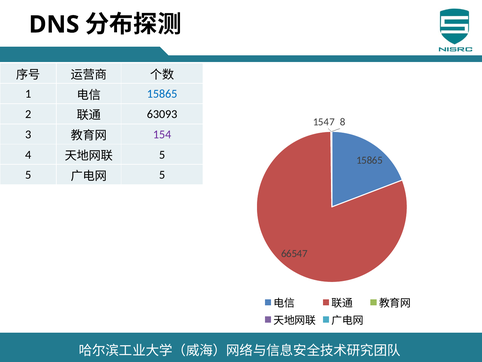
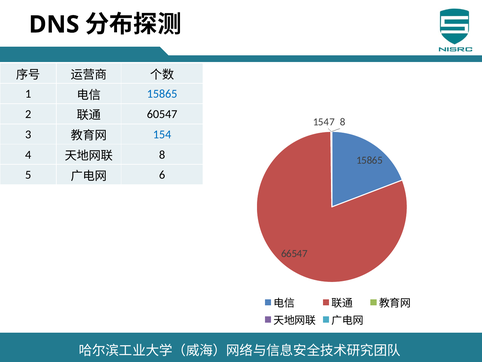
63093: 63093 -> 60547
154 colour: purple -> blue
5 at (162, 154): 5 -> 8
5 at (162, 175): 5 -> 6
